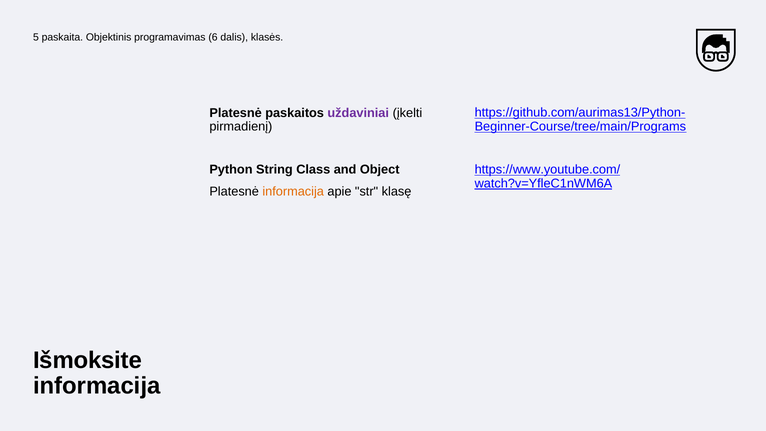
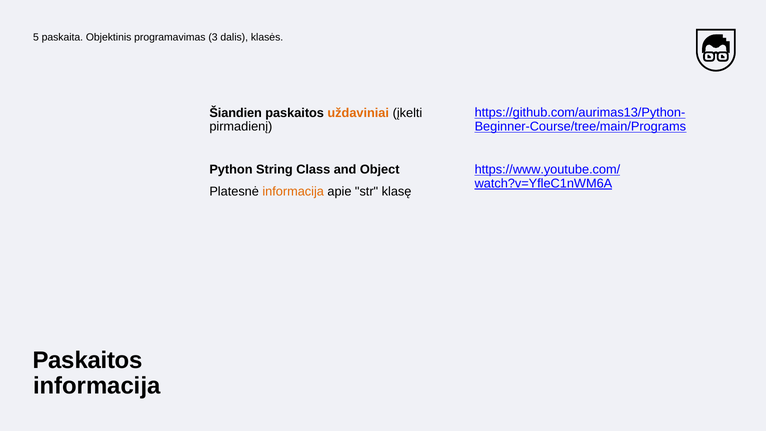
6: 6 -> 3
Platesnė at (236, 113): Platesnė -> Šiandien
uždaviniai colour: purple -> orange
Išmoksite at (88, 360): Išmoksite -> Paskaitos
